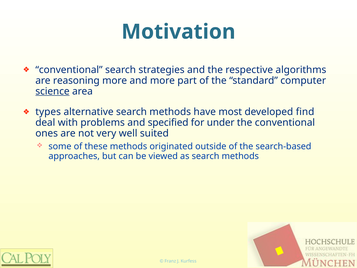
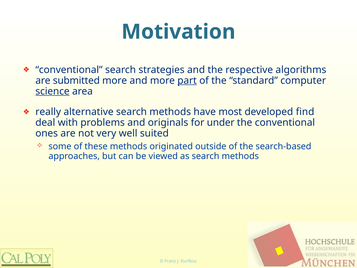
reasoning: reasoning -> submitted
part underline: none -> present
types: types -> really
specified: specified -> originals
